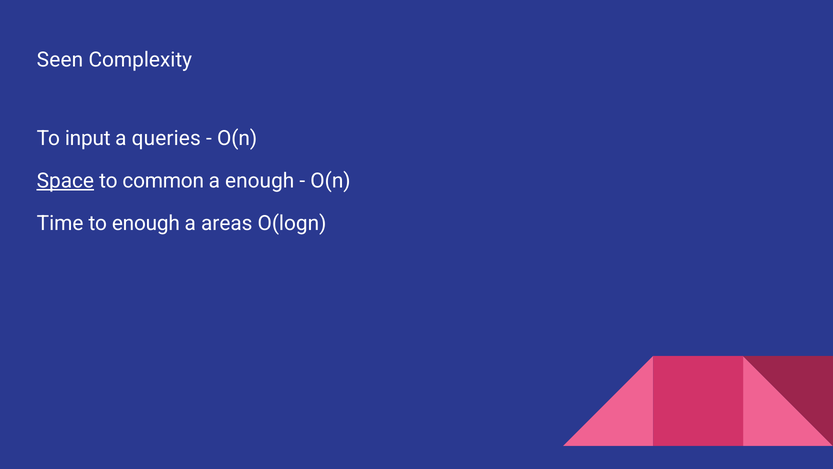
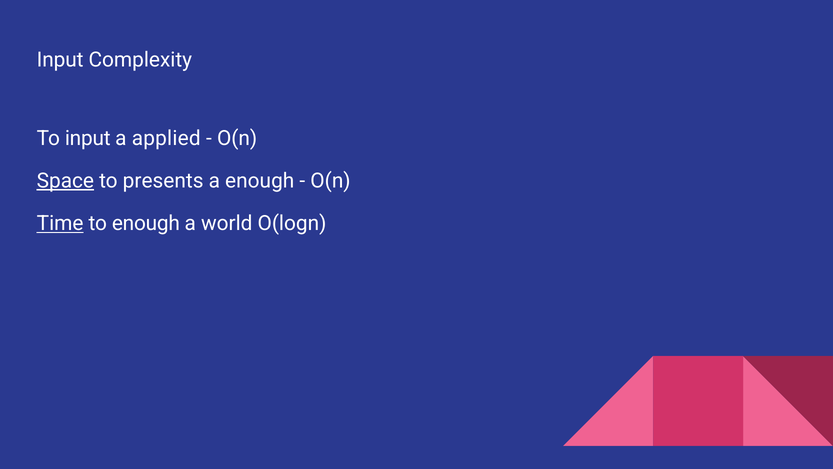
Seen at (60, 60): Seen -> Input
queries: queries -> applied
common: common -> presents
Time underline: none -> present
areas: areas -> world
